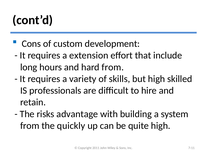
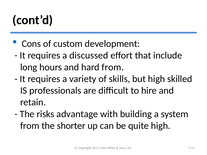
extension: extension -> discussed
quickly: quickly -> shorter
